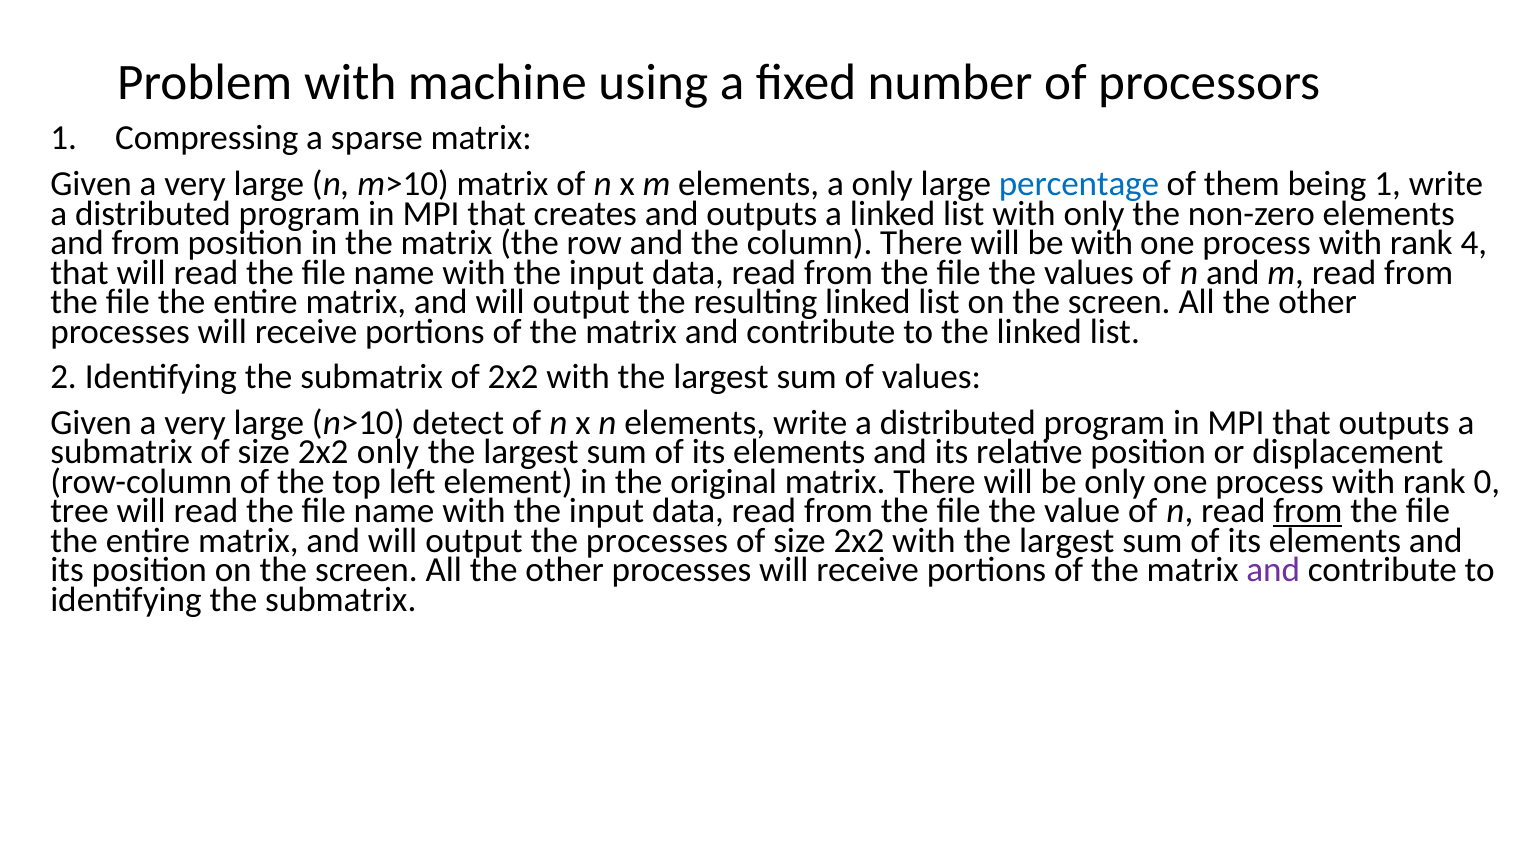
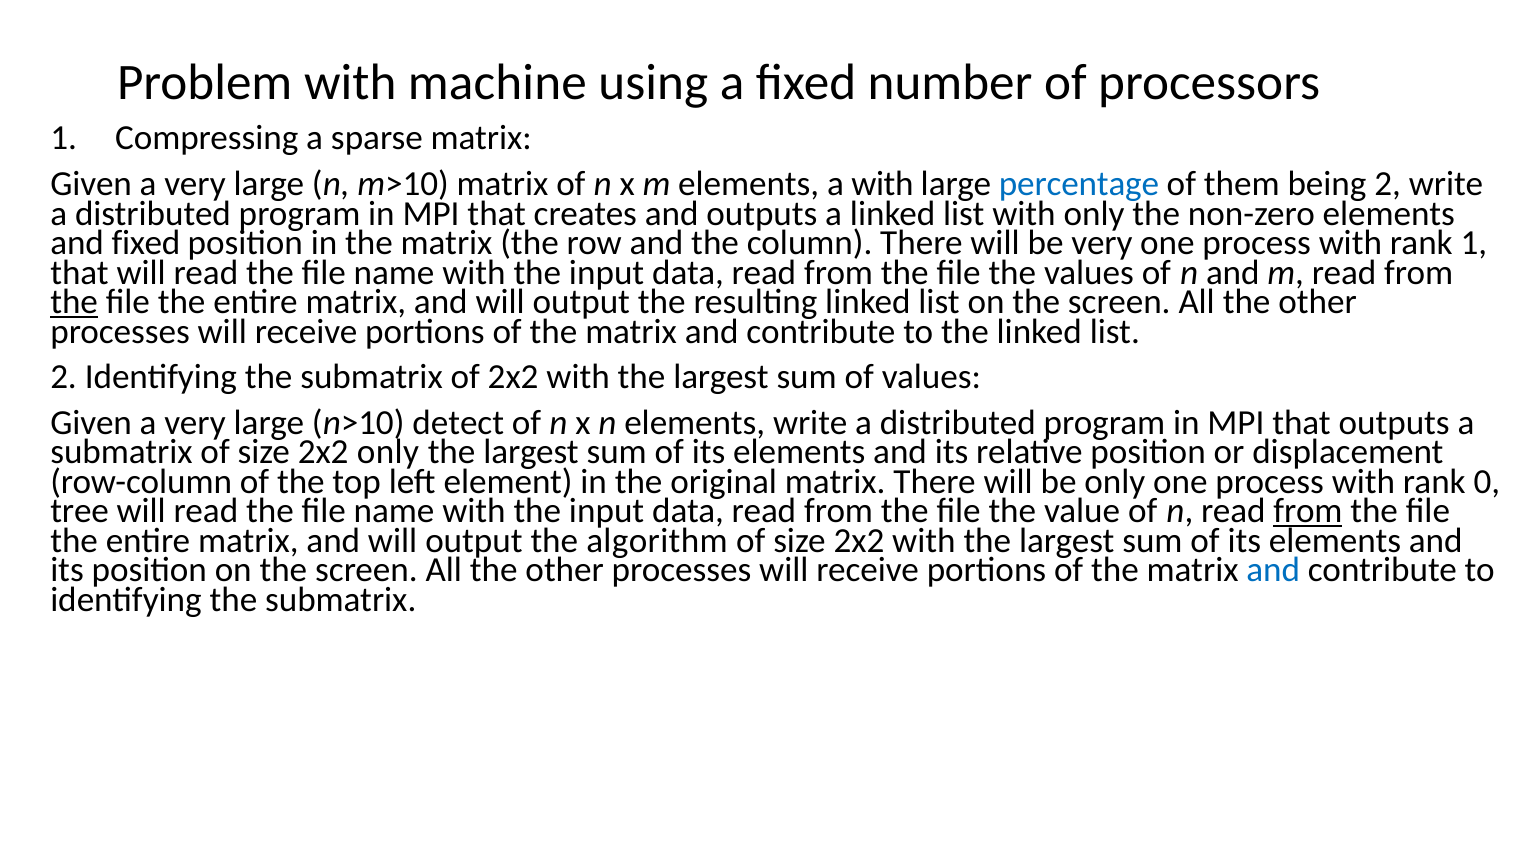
a only: only -> with
being 1: 1 -> 2
and from: from -> fixed
be with: with -> very
rank 4: 4 -> 1
the at (74, 302) underline: none -> present
the processes: processes -> algorithm
and at (1273, 571) colour: purple -> blue
